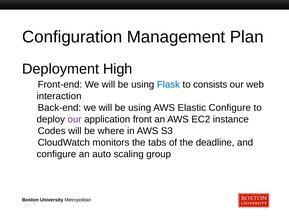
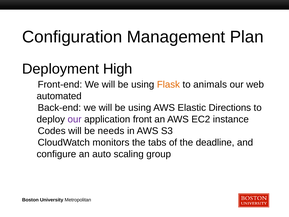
Flask colour: blue -> orange
consists: consists -> animals
interaction: interaction -> automated
Elastic Configure: Configure -> Directions
where: where -> needs
